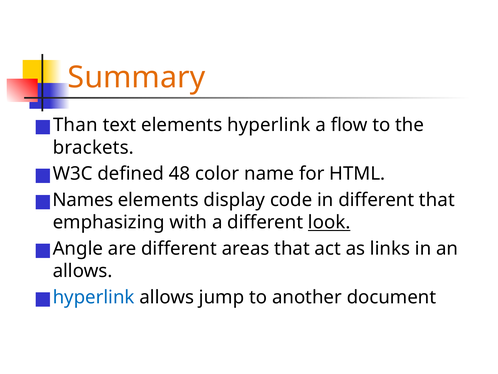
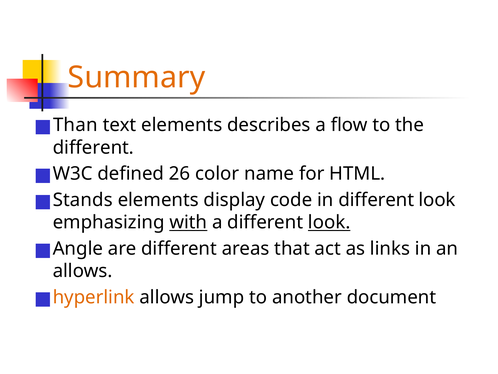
elements hyperlink: hyperlink -> describes
brackets at (93, 147): brackets -> different
48: 48 -> 26
Names: Names -> Stands
in different that: that -> look
with underline: none -> present
hyperlink at (94, 297) colour: blue -> orange
